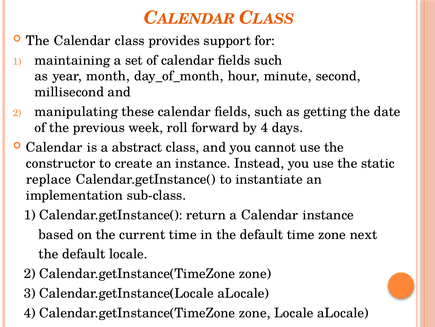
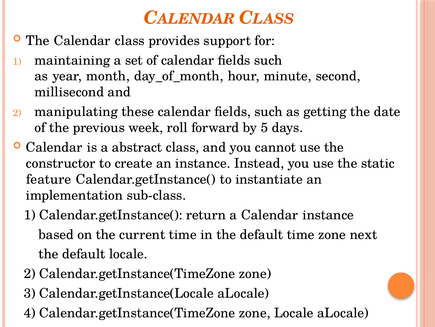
by 4: 4 -> 5
replace: replace -> feature
